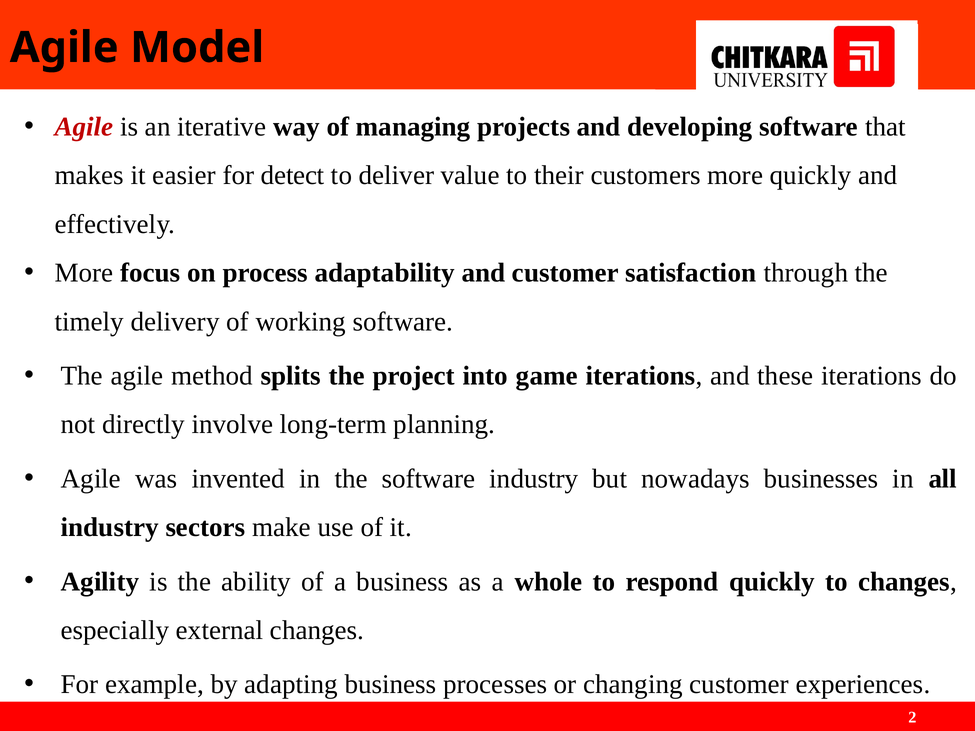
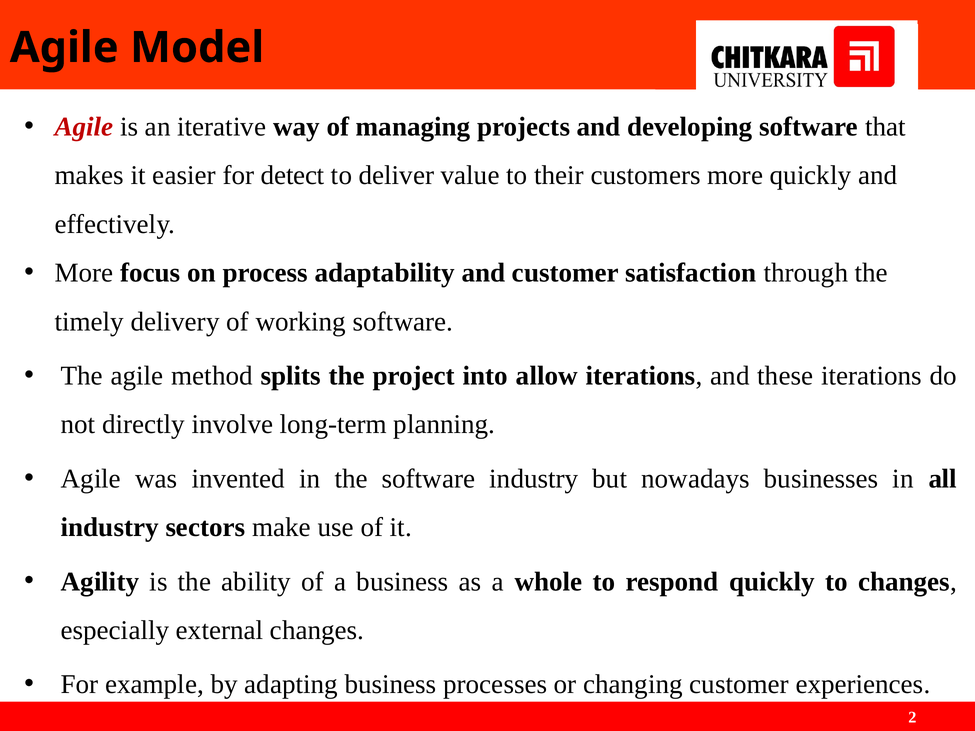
game: game -> allow
